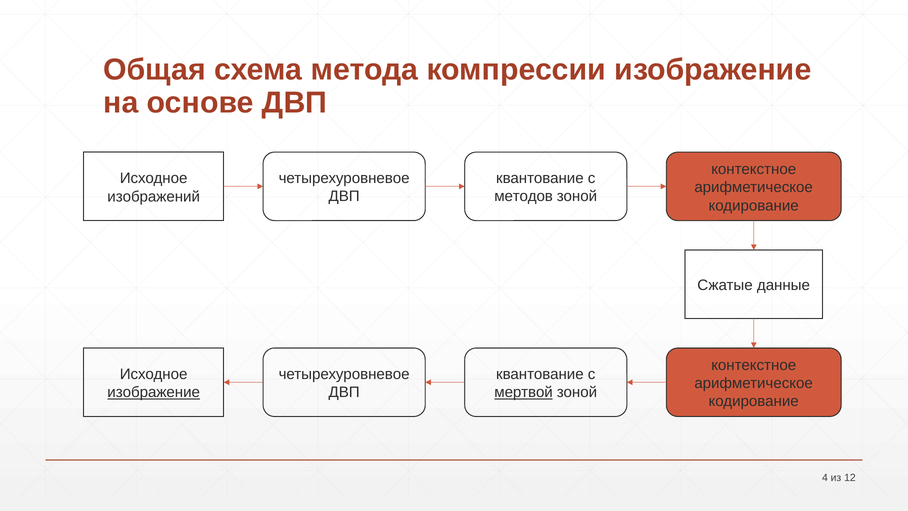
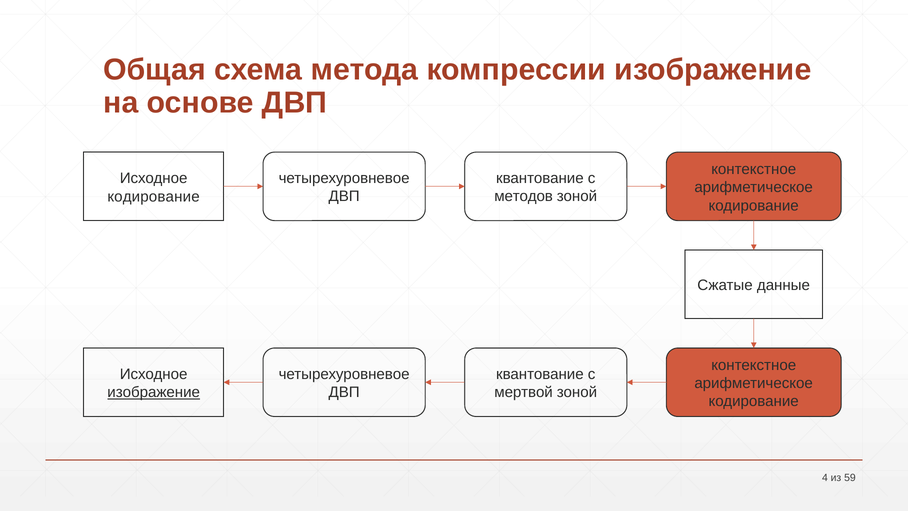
изображений at (154, 196): изображений -> кодирование
мертвой underline: present -> none
12: 12 -> 59
